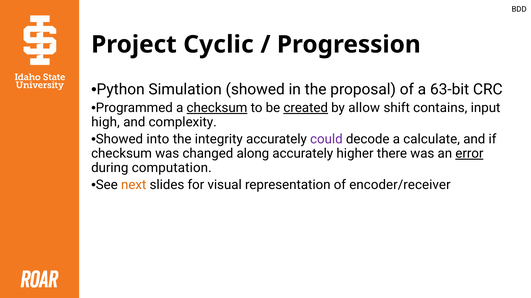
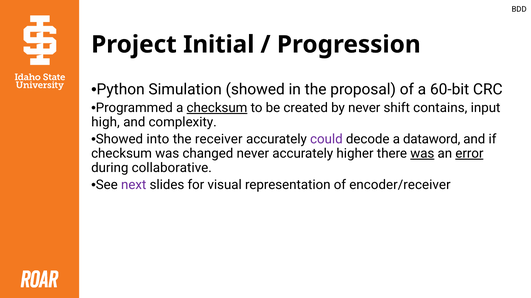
Cyclic: Cyclic -> Initial
63-bit: 63-bit -> 60-bit
created underline: present -> none
by allow: allow -> never
integrity: integrity -> receiver
calculate: calculate -> dataword
changed along: along -> never
was at (422, 154) underline: none -> present
computation: computation -> collaborative
next colour: orange -> purple
